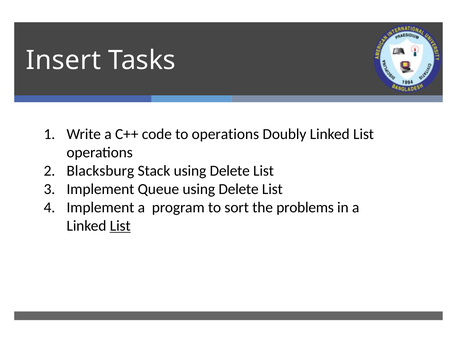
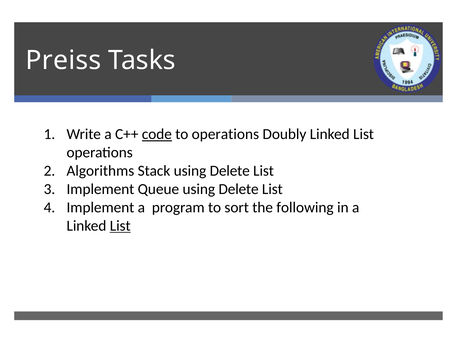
Insert: Insert -> Preiss
code underline: none -> present
Blacksburg: Blacksburg -> Algorithms
problems: problems -> following
